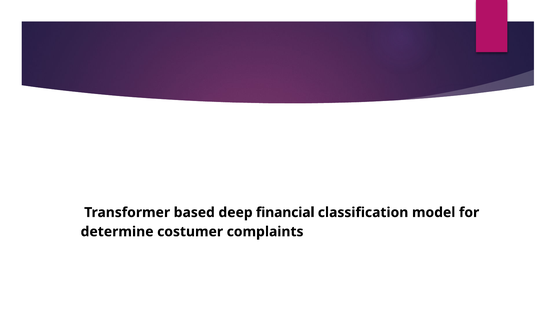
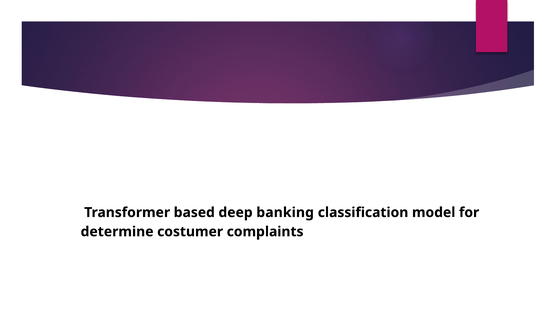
financial: financial -> banking
